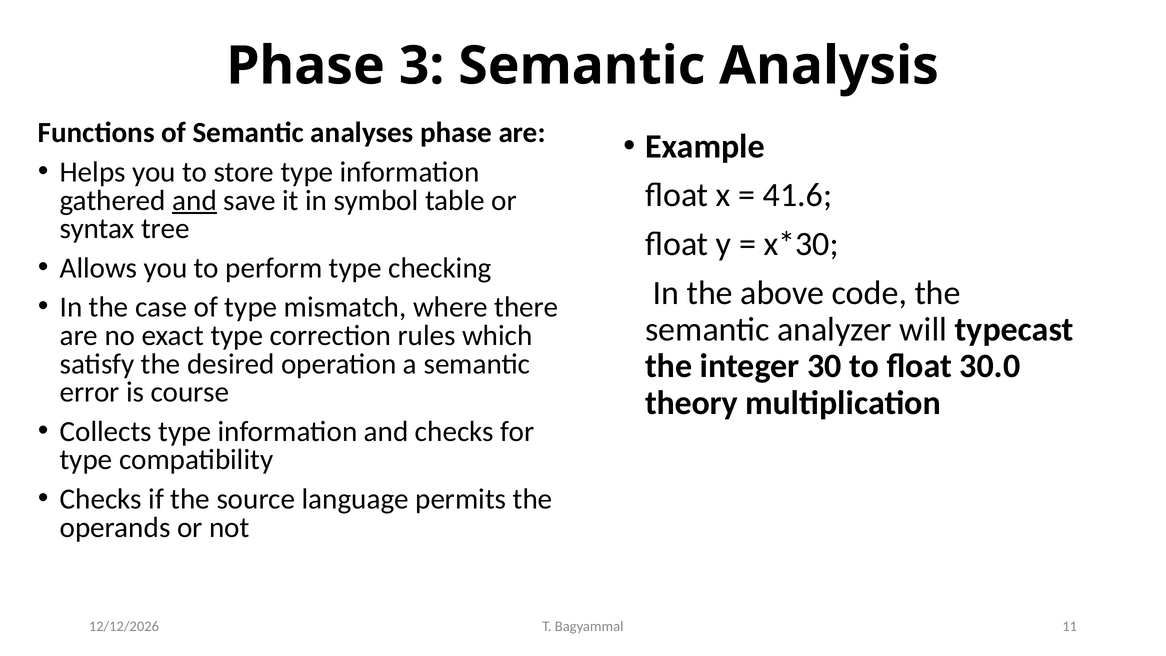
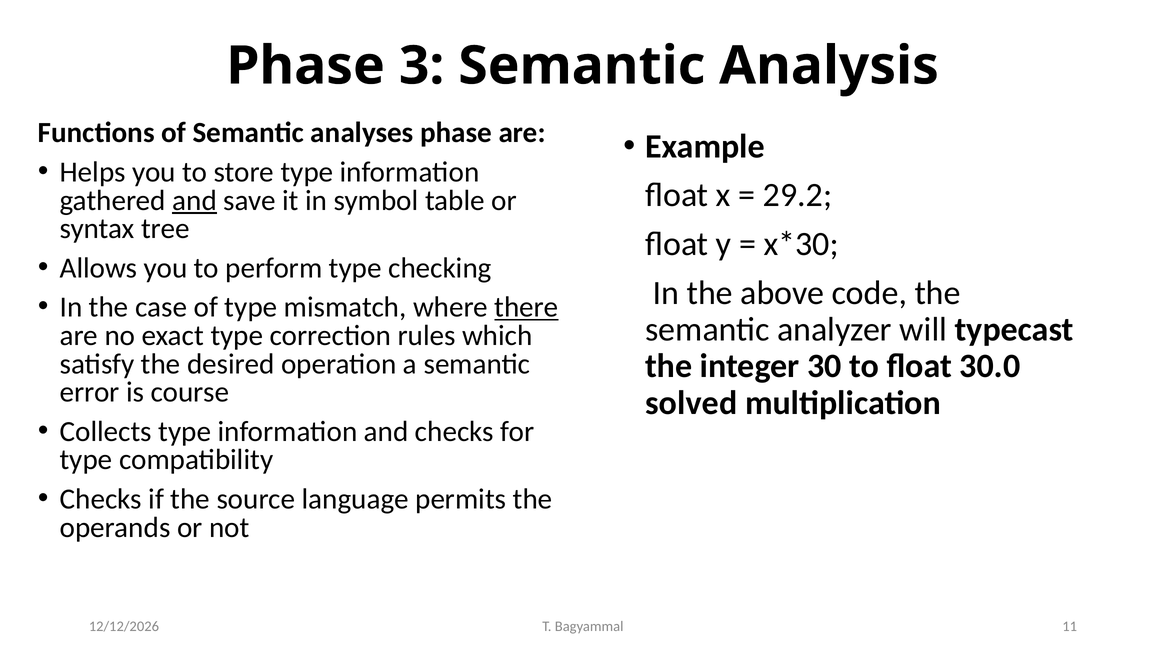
41.6: 41.6 -> 29.2
there underline: none -> present
theory: theory -> solved
